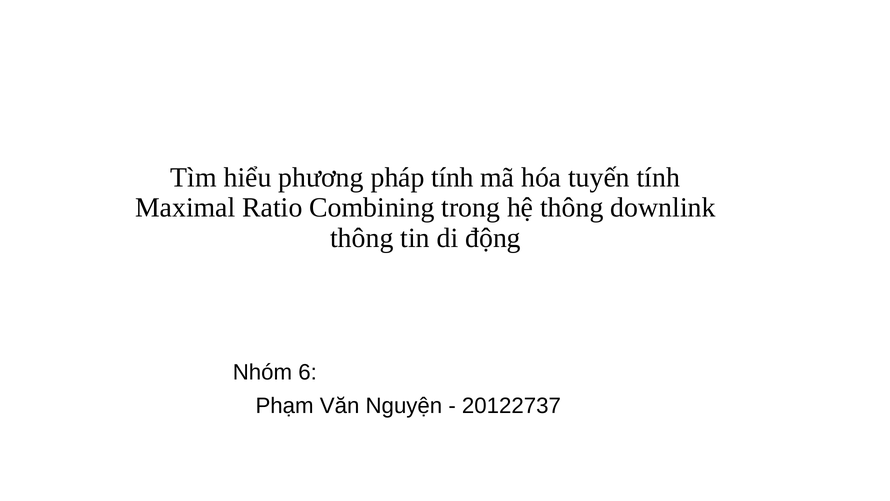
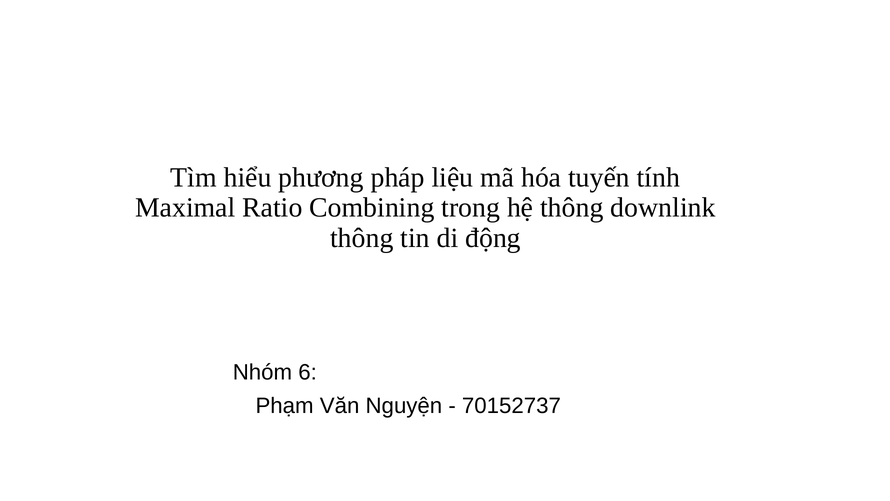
pháp tính: tính -> liệu
20122737: 20122737 -> 70152737
